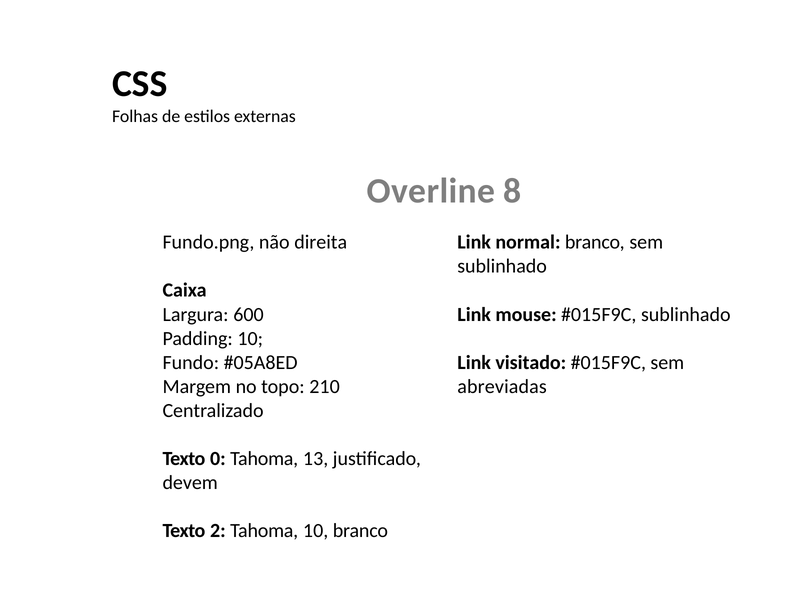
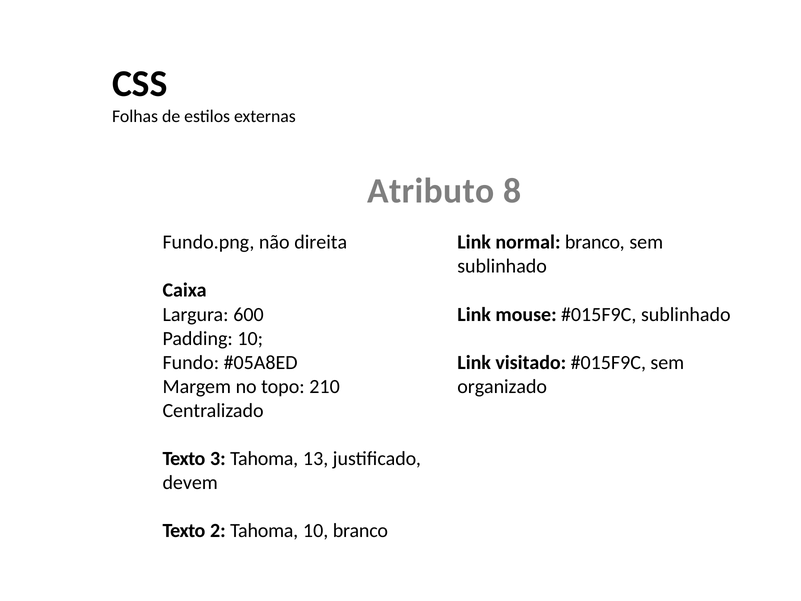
Overline: Overline -> Atributo
abreviadas: abreviadas -> organizado
0: 0 -> 3
